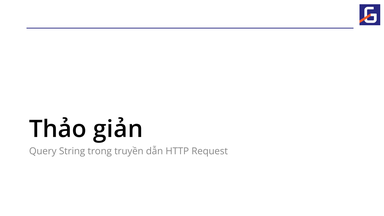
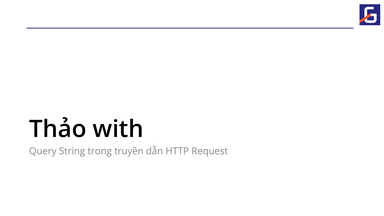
giản: giản -> with
